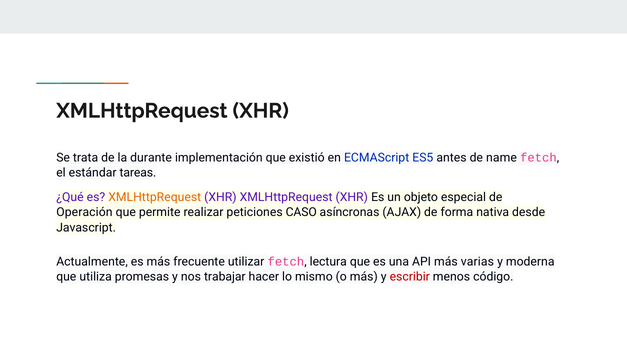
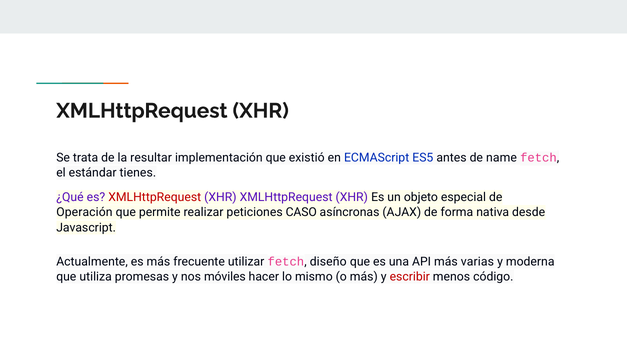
durante: durante -> resultar
tareas: tareas -> tienes
XMLHttpRequest at (155, 197) colour: orange -> red
lectura: lectura -> diseño
trabajar: trabajar -> móviles
